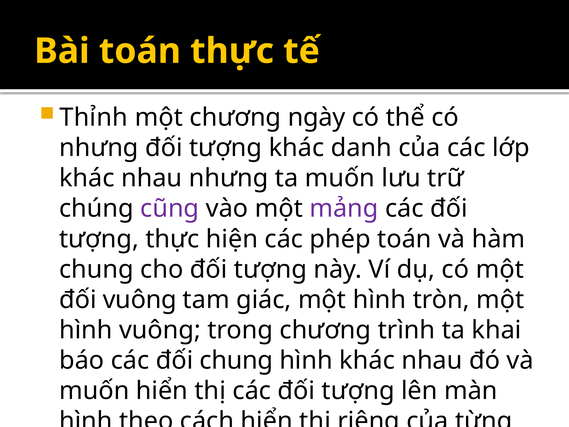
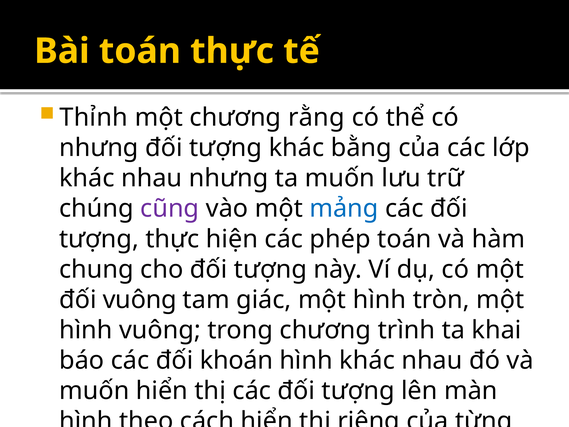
ngày: ngày -> rằng
danh: danh -> bằng
mảng colour: purple -> blue
đối chung: chung -> khoán
